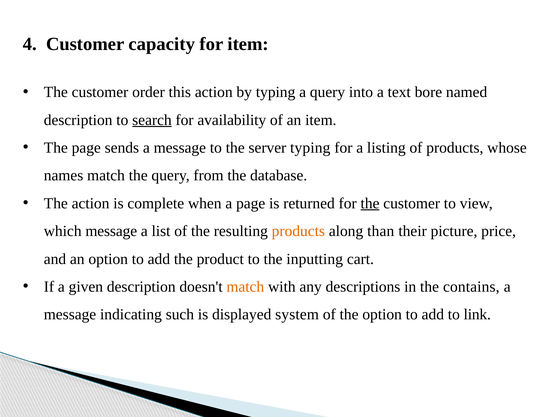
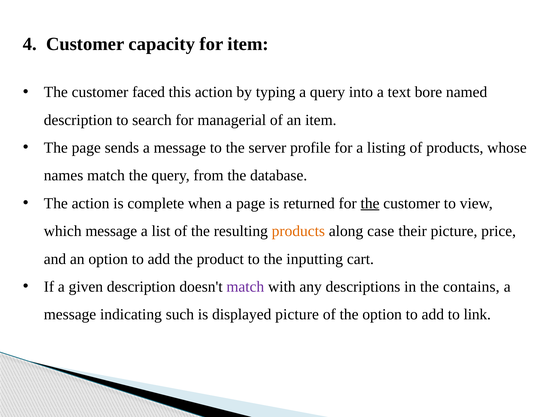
order: order -> faced
search underline: present -> none
availability: availability -> managerial
server typing: typing -> profile
than: than -> case
match at (245, 287) colour: orange -> purple
displayed system: system -> picture
